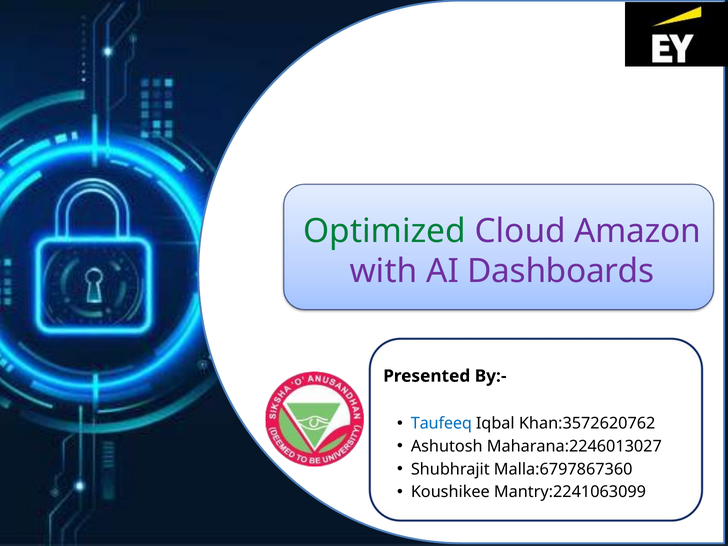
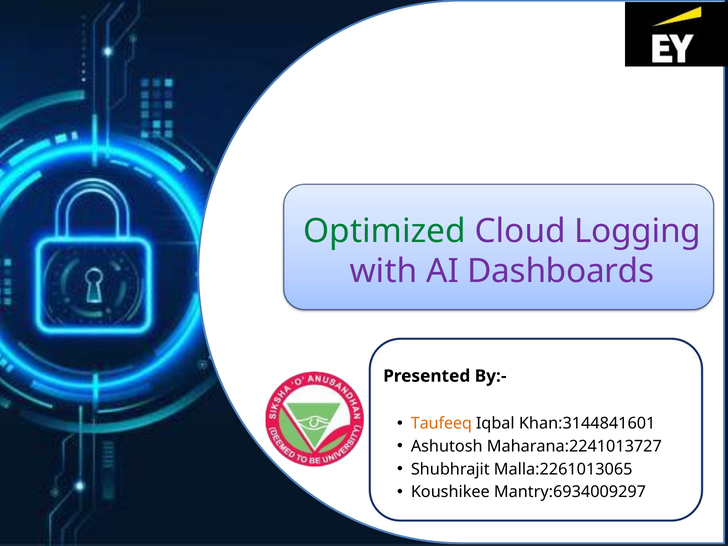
Amazon: Amazon -> Logging
Taufeeq colour: blue -> orange
Khan:3572620762: Khan:3572620762 -> Khan:3144841601
Maharana:2246013027: Maharana:2246013027 -> Maharana:2241013727
Malla:6797867360: Malla:6797867360 -> Malla:2261013065
Mantry:2241063099: Mantry:2241063099 -> Mantry:6934009297
